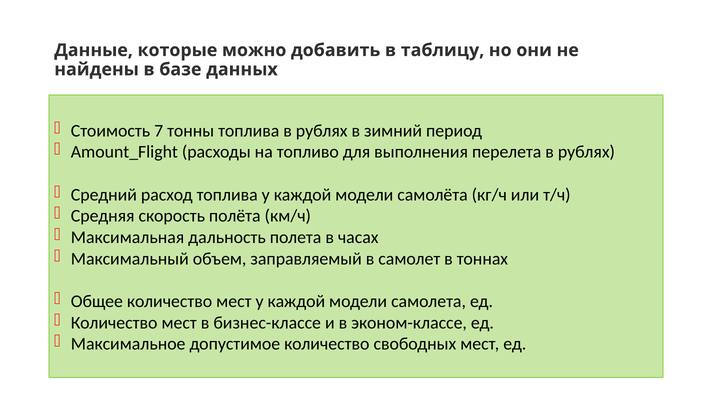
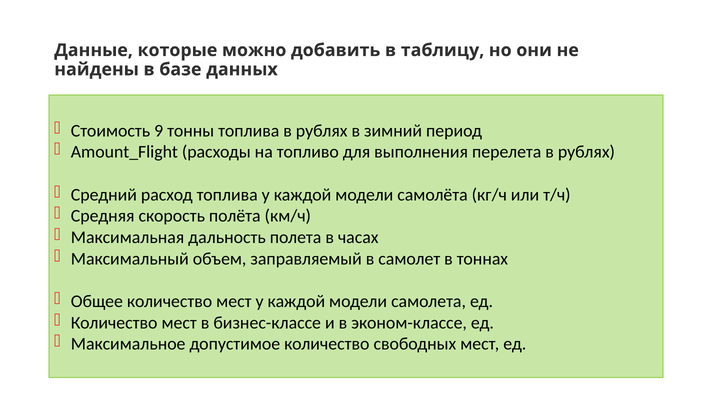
7: 7 -> 9
